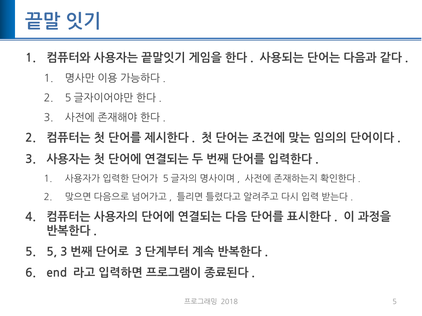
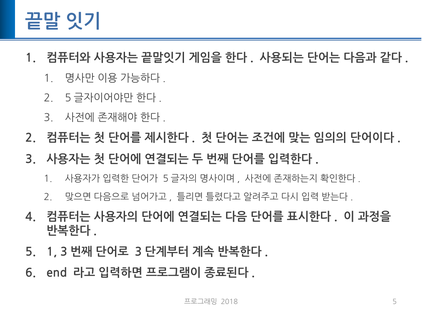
5 at (52, 252): 5 -> 1
